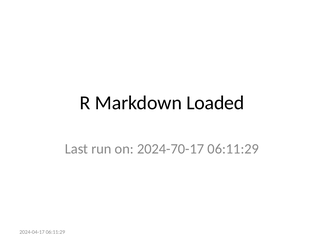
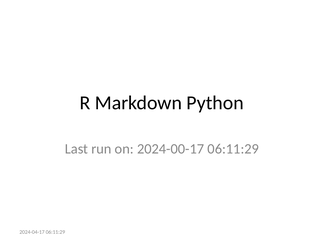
Loaded: Loaded -> Python
2024-70-17: 2024-70-17 -> 2024-00-17
